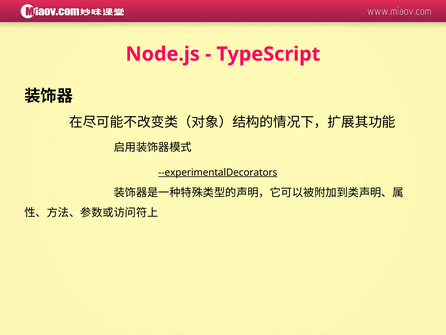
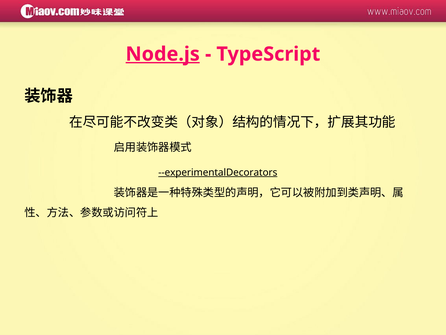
Node.js underline: none -> present
